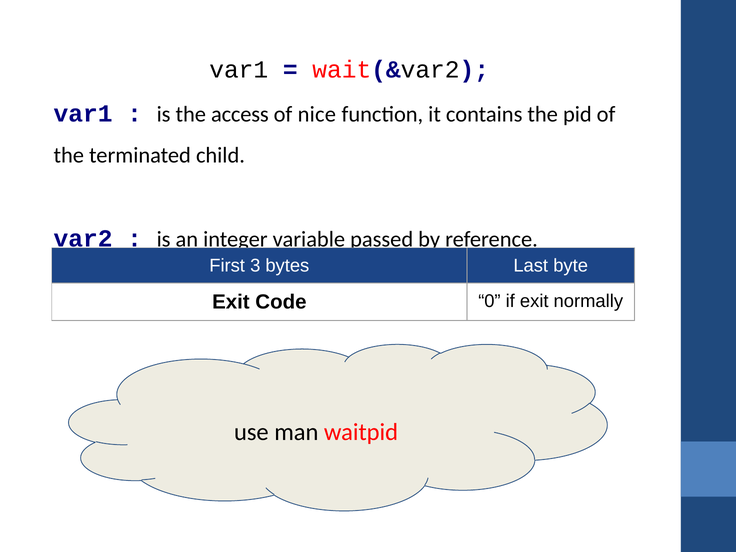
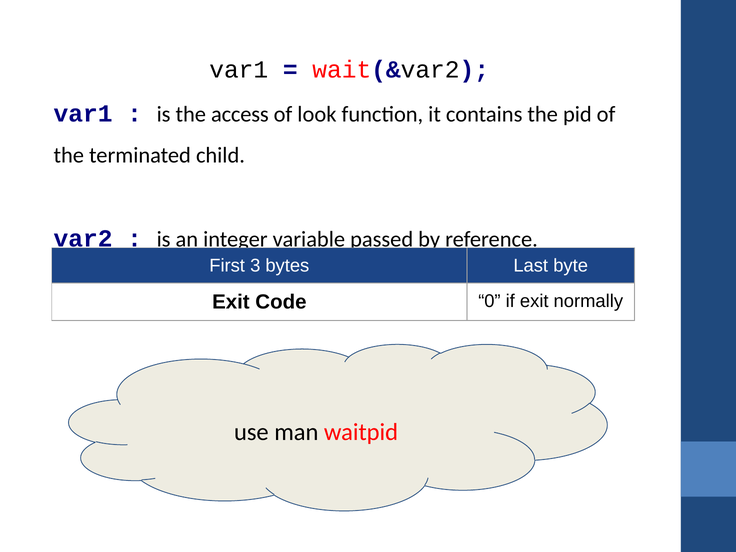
nice: nice -> look
